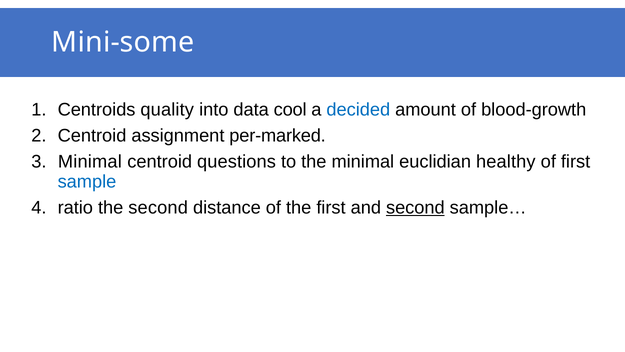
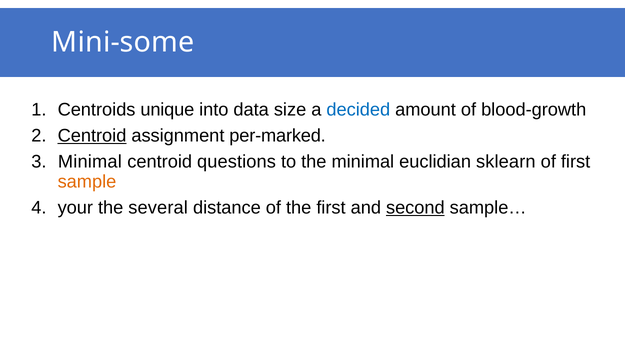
quality: quality -> unique
cool: cool -> size
Centroid at (92, 136) underline: none -> present
healthy: healthy -> sklearn
sample colour: blue -> orange
ratio: ratio -> your
the second: second -> several
